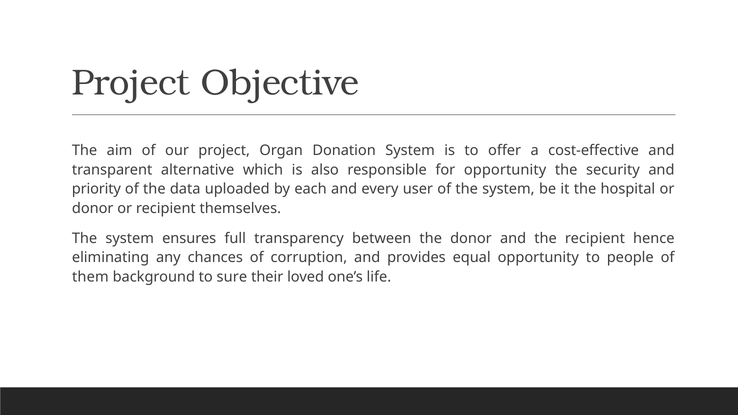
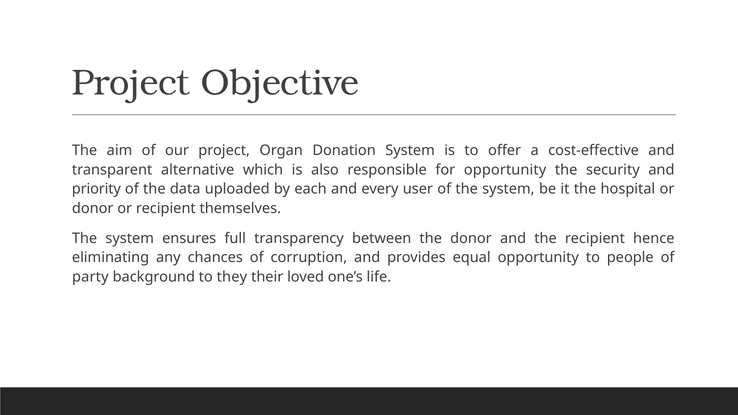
them: them -> party
sure: sure -> they
